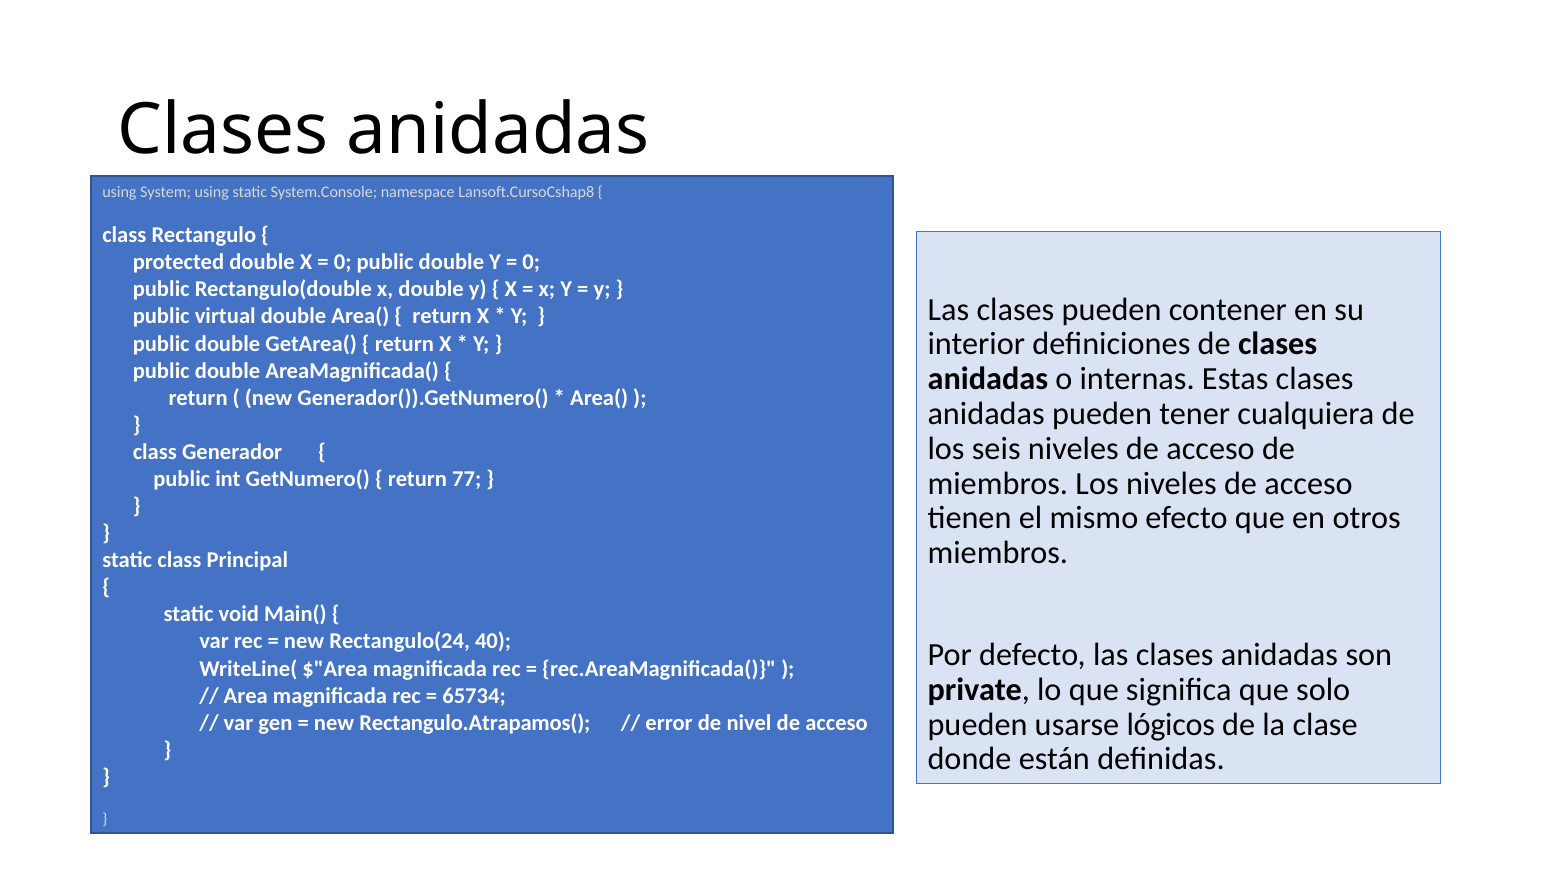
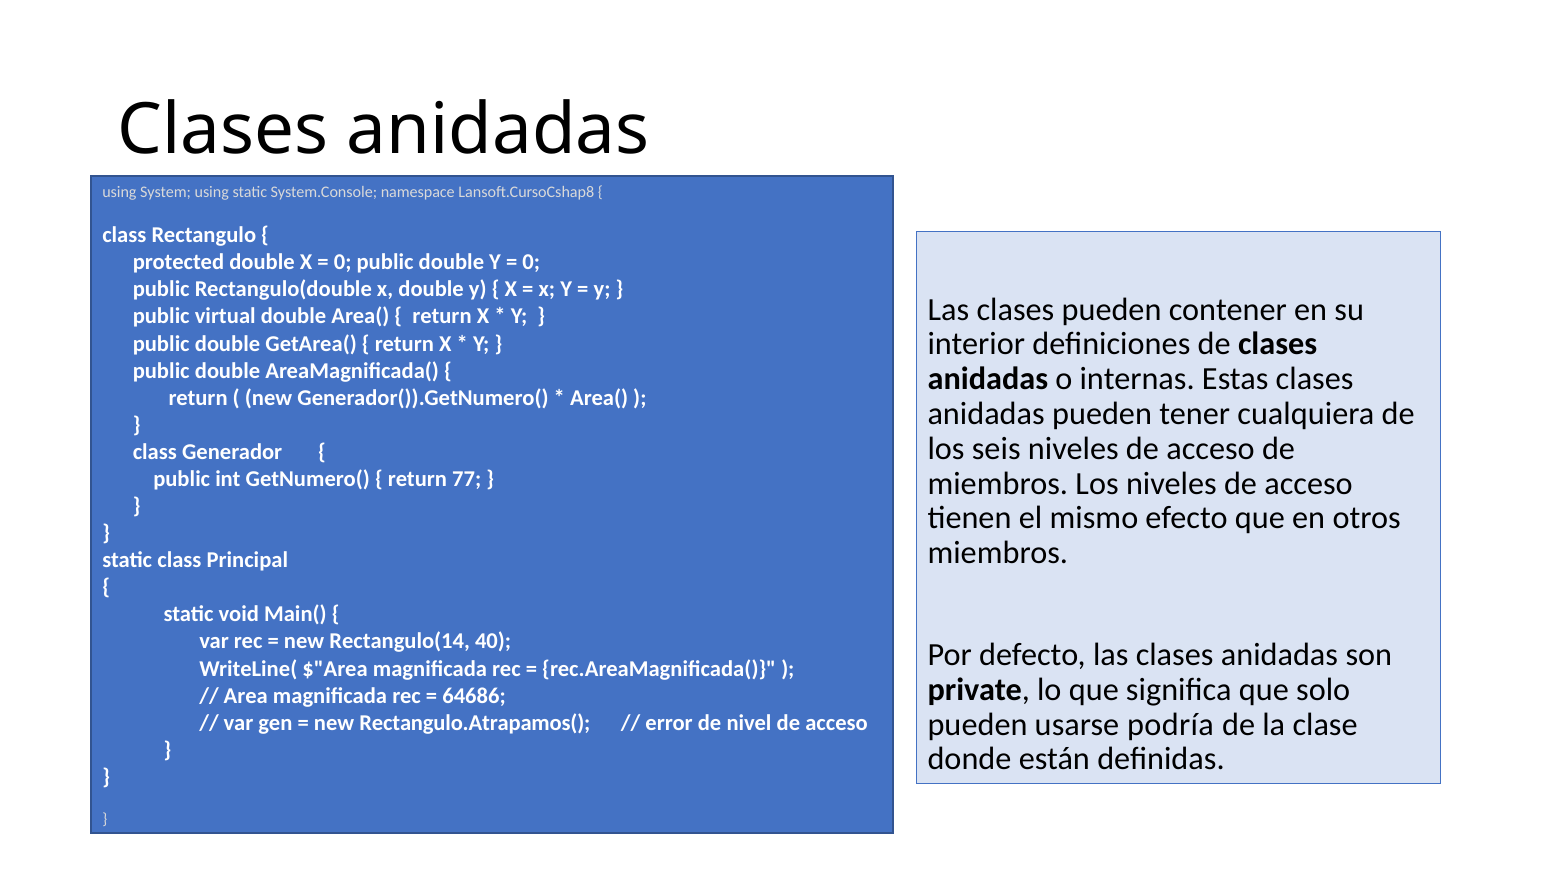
Rectangulo(24: Rectangulo(24 -> Rectangulo(14
65734: 65734 -> 64686
lógicos: lógicos -> podría
